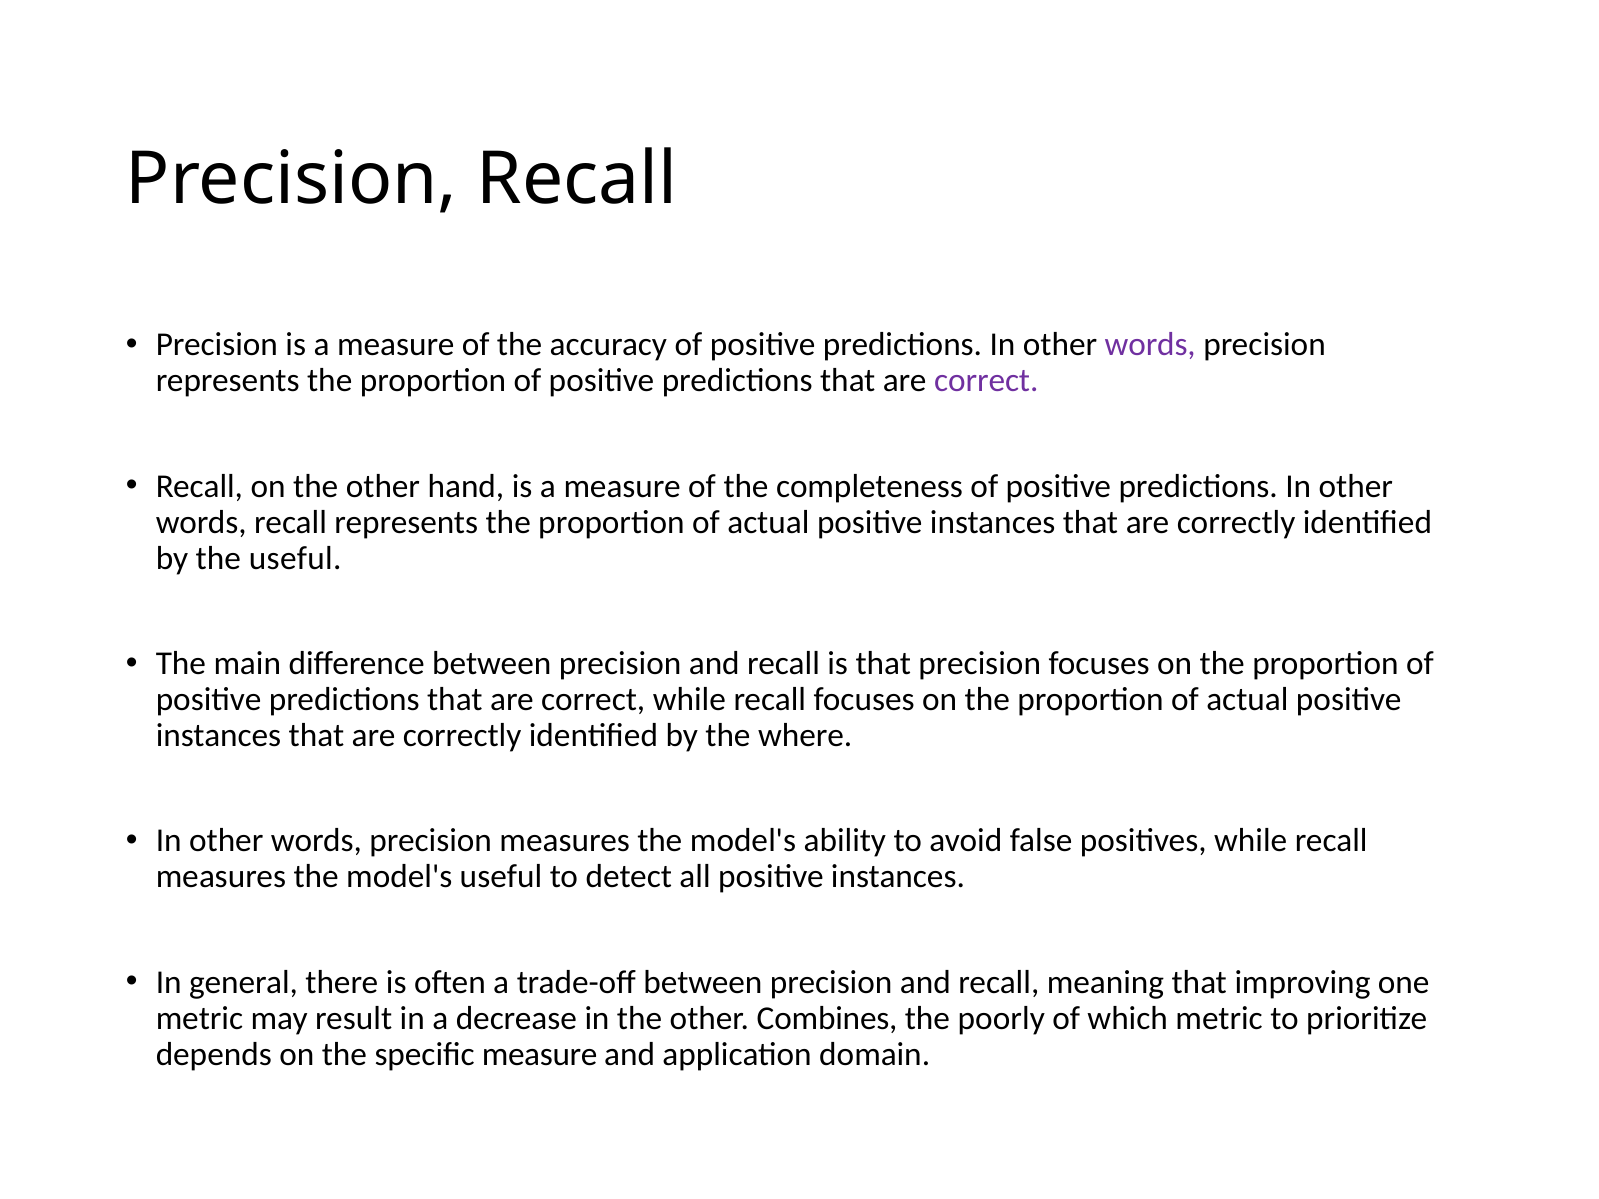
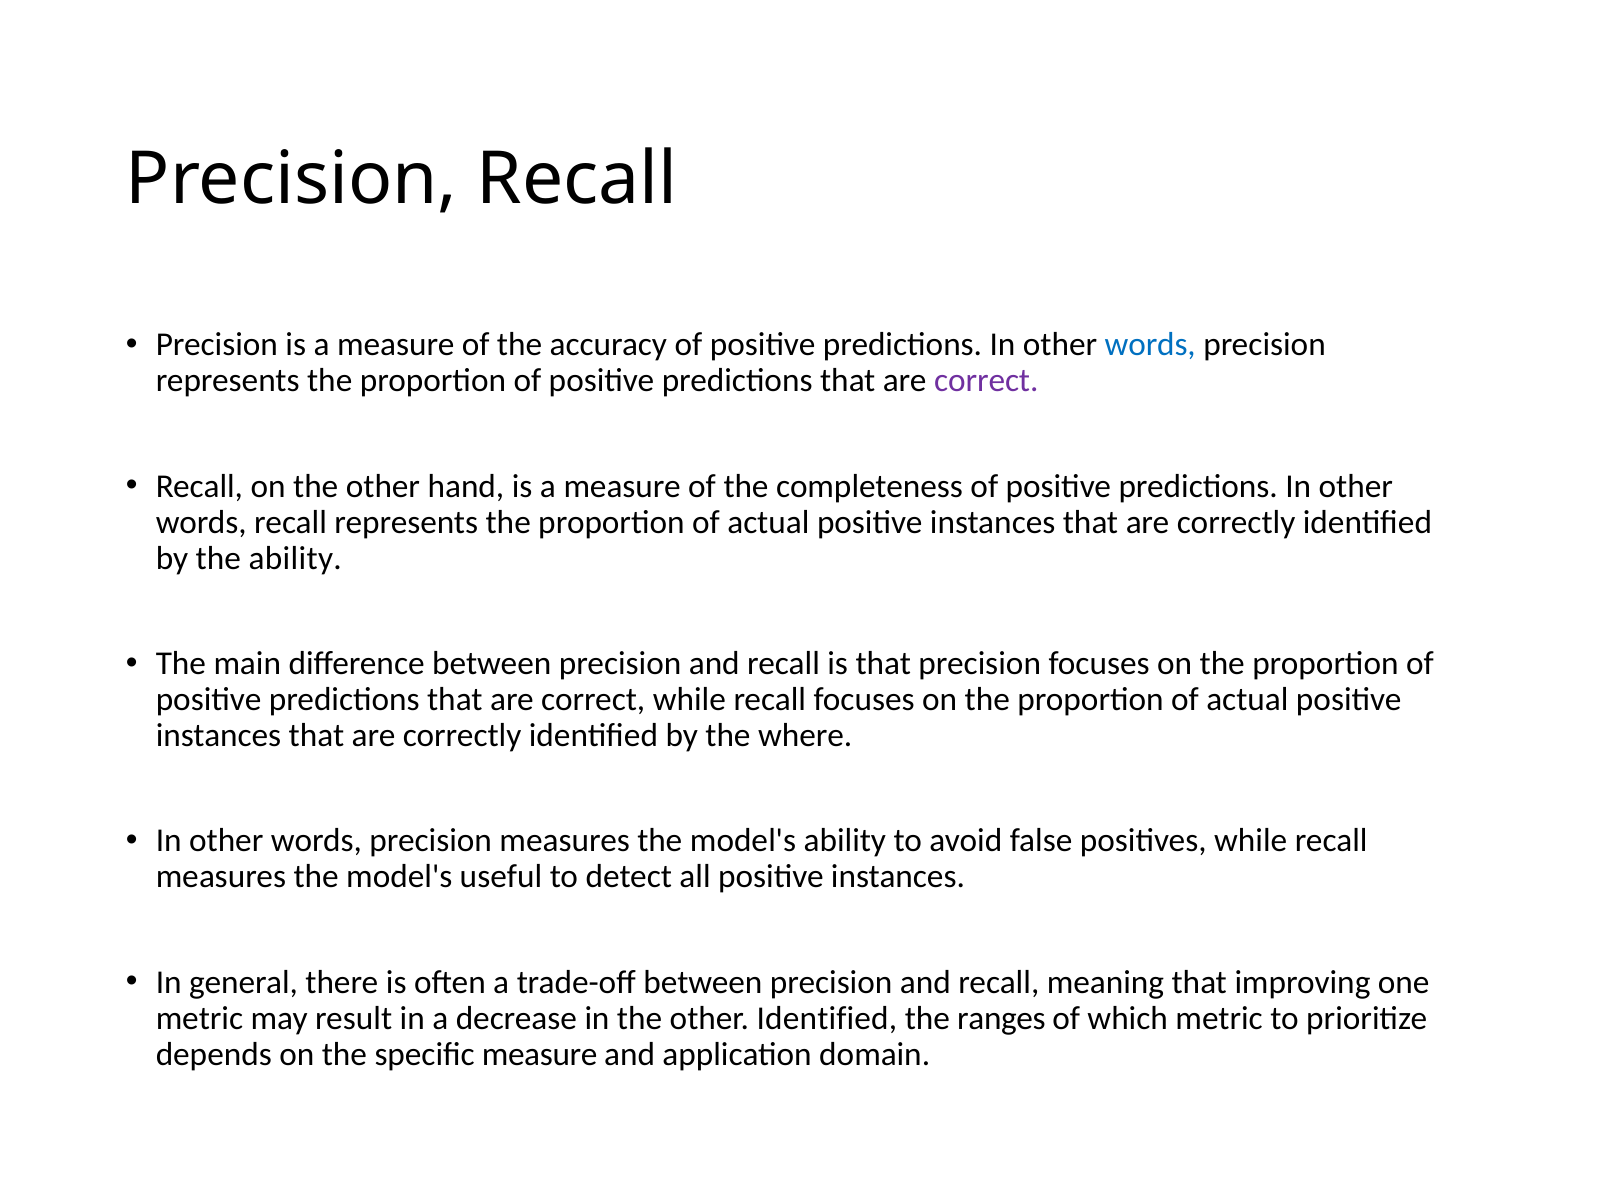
words at (1150, 345) colour: purple -> blue
the useful: useful -> ability
other Combines: Combines -> Identified
poorly: poorly -> ranges
